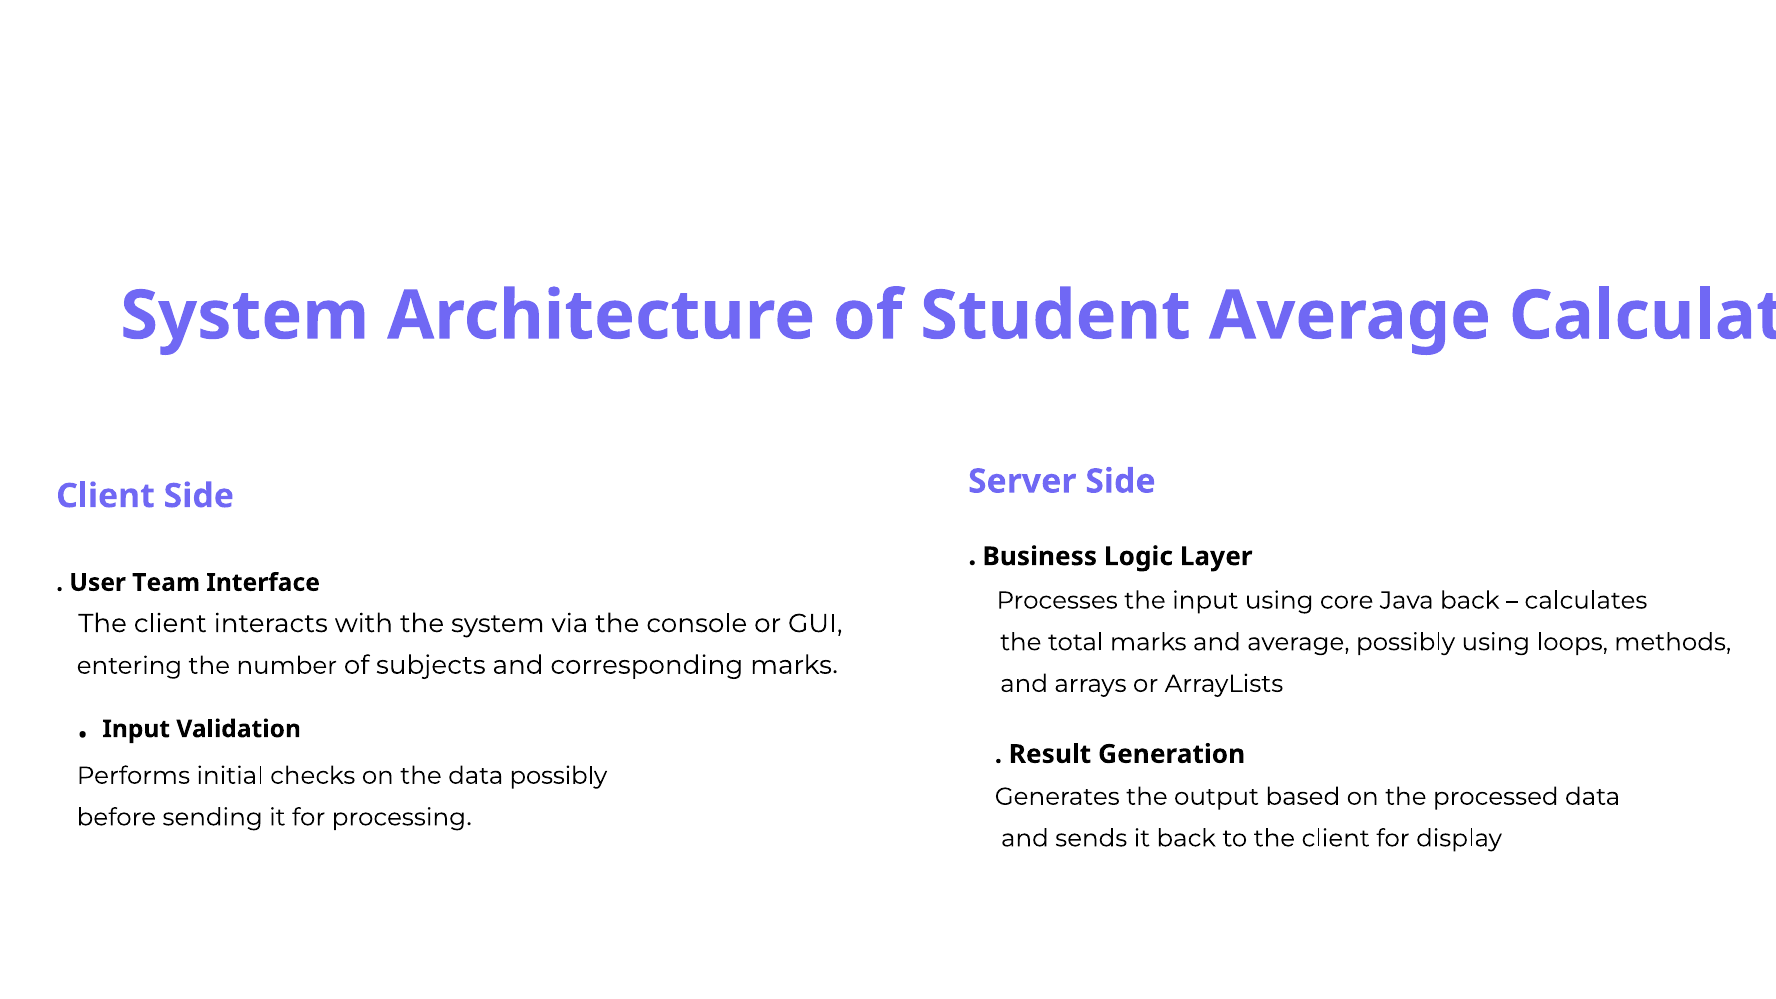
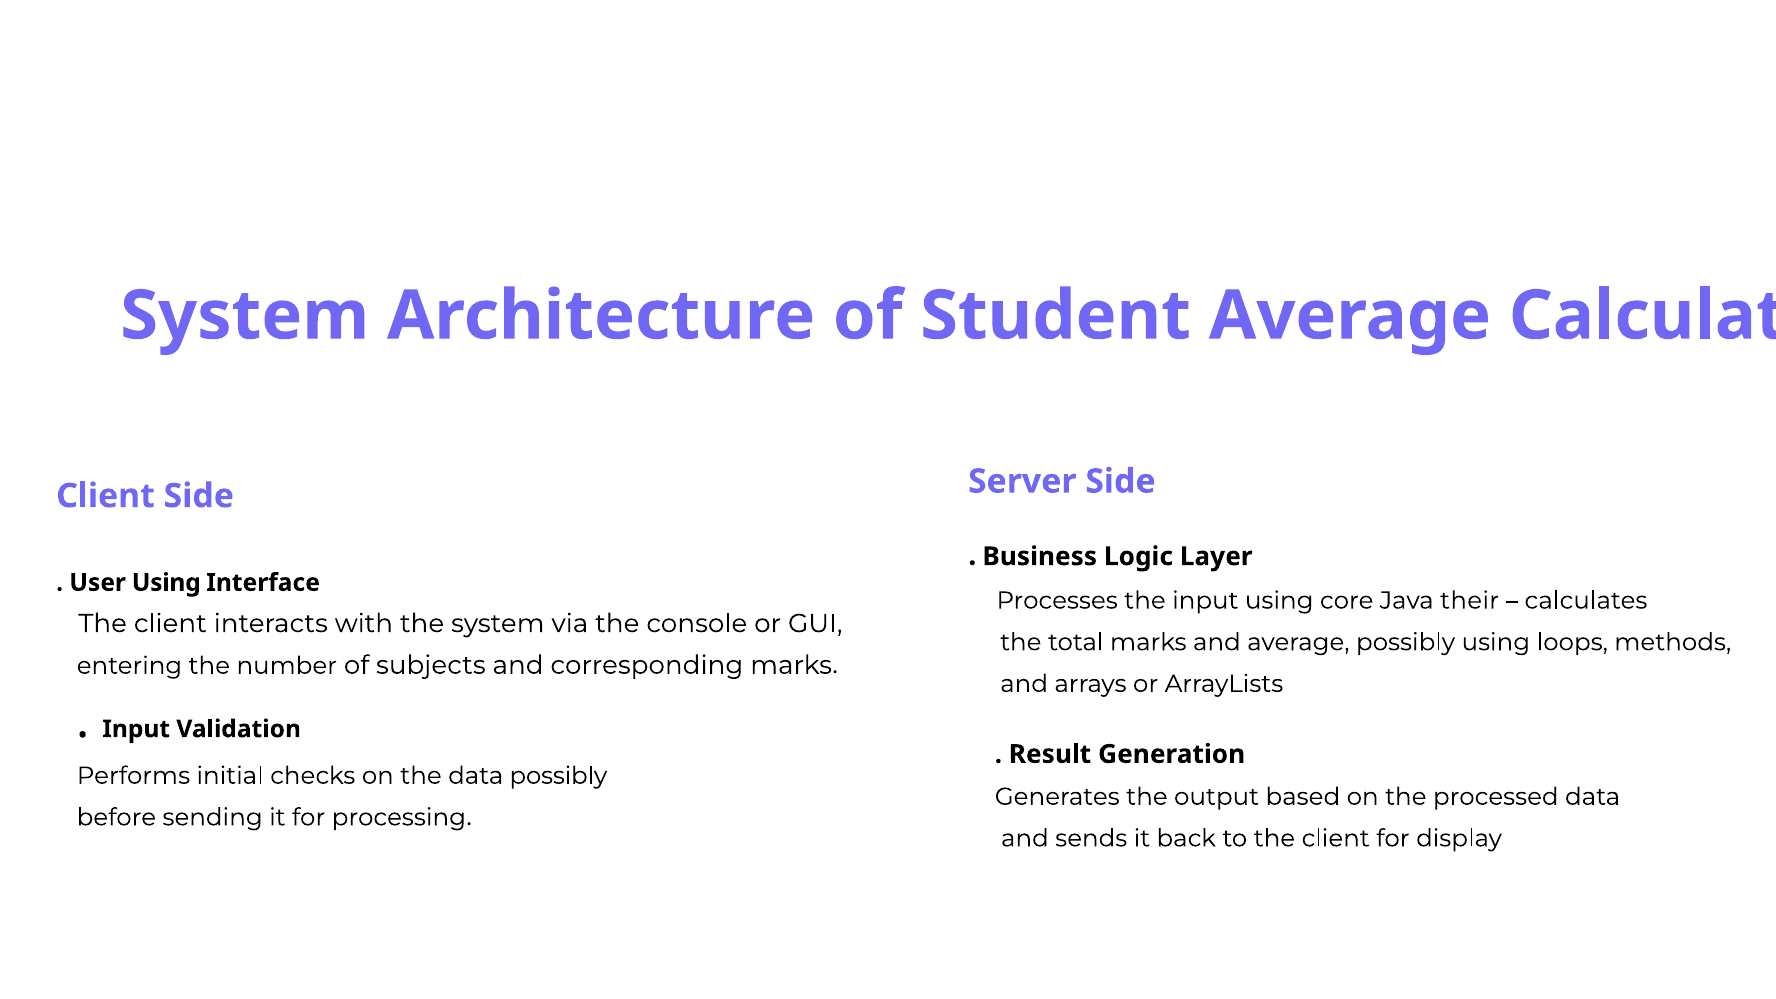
User Team: Team -> Using
Java back: back -> their
